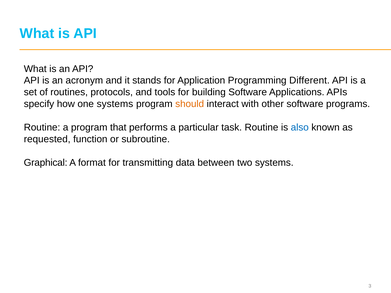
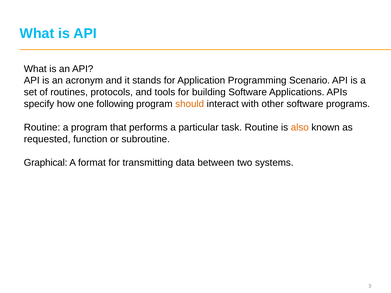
Different: Different -> Scenario
one systems: systems -> following
also colour: blue -> orange
